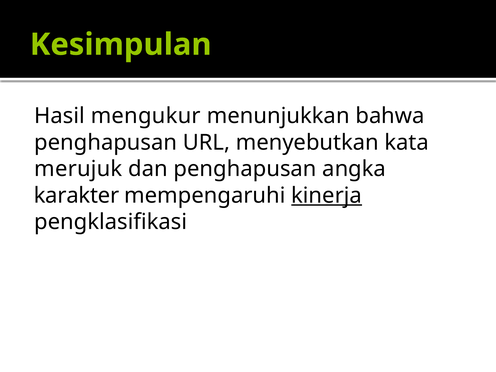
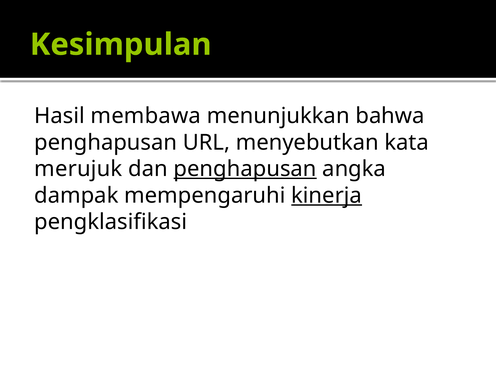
mengukur: mengukur -> membawa
penghapusan at (245, 169) underline: none -> present
karakter: karakter -> dampak
